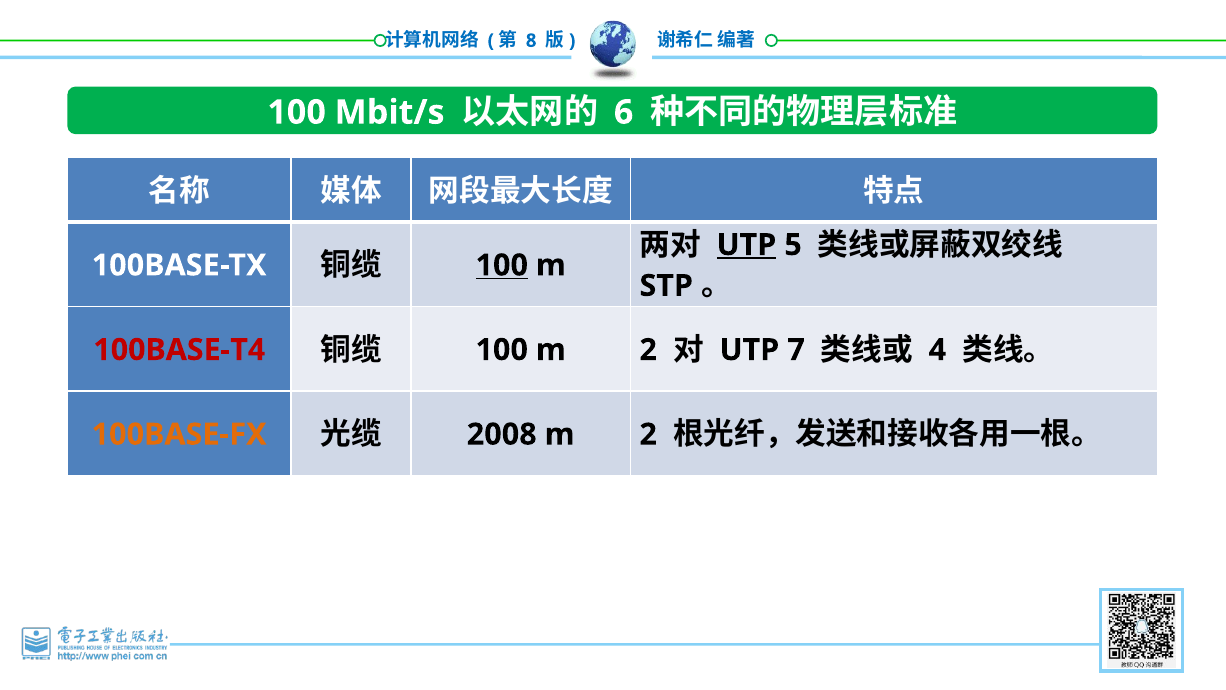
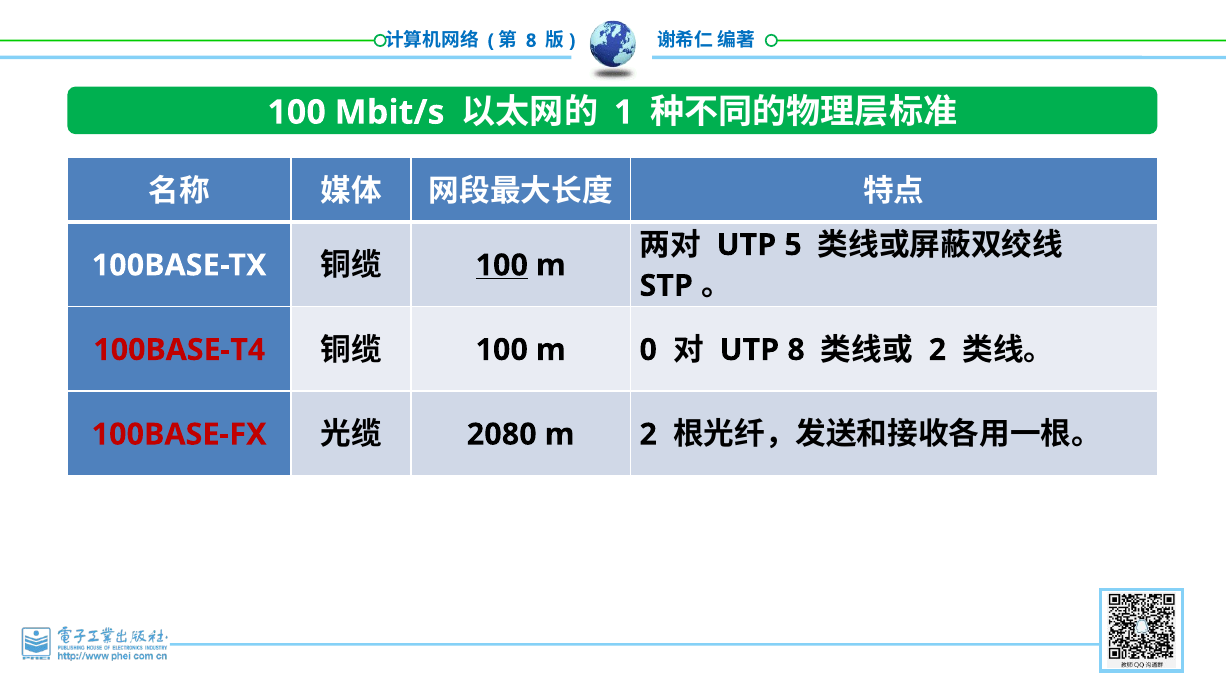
6: 6 -> 1
UTP at (746, 245) underline: present -> none
100 m 2: 2 -> 0
UTP 7: 7 -> 8
4 at (937, 350): 4 -> 2
100BASE-FX colour: orange -> red
2008: 2008 -> 2080
